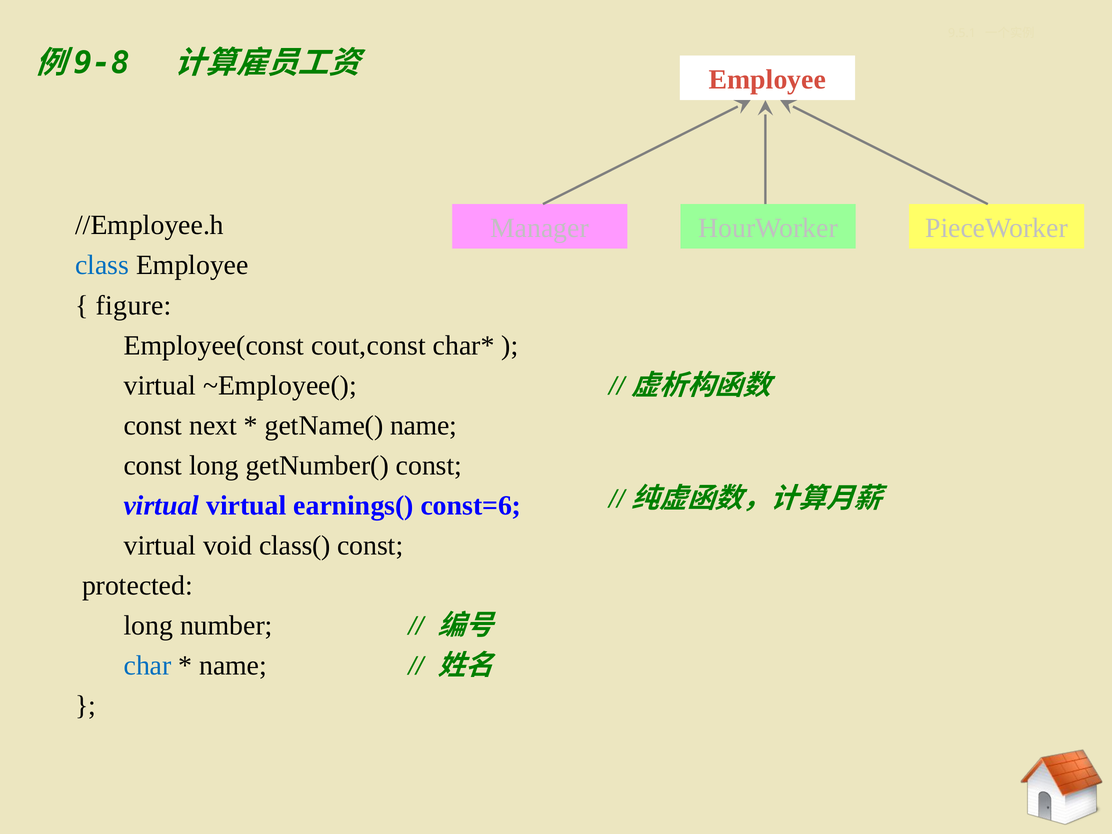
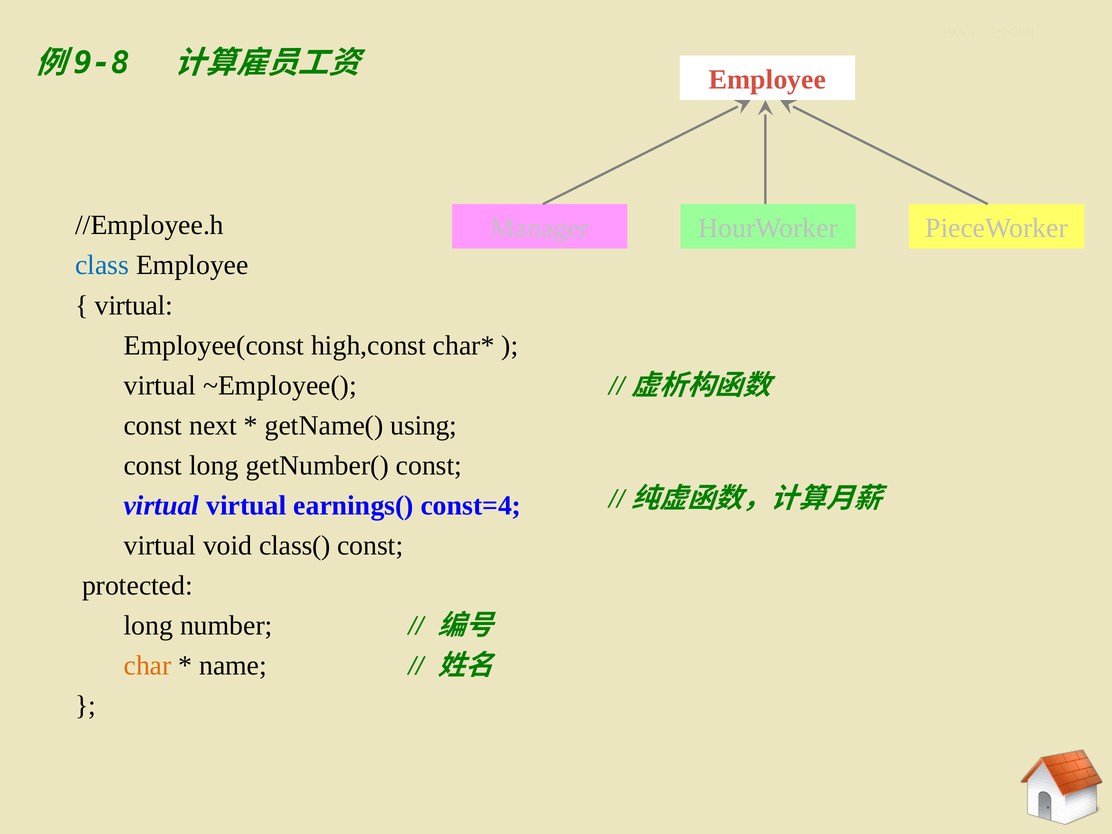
figure at (134, 305): figure -> virtual
cout,const: cout,const -> high,const
getName( name: name -> using
const=6: const=6 -> const=4
char colour: blue -> orange
